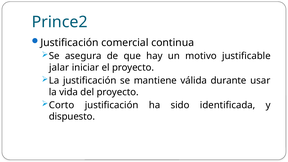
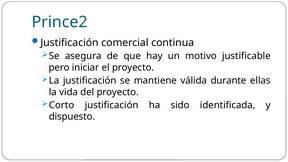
jalar: jalar -> pero
usar: usar -> ellas
